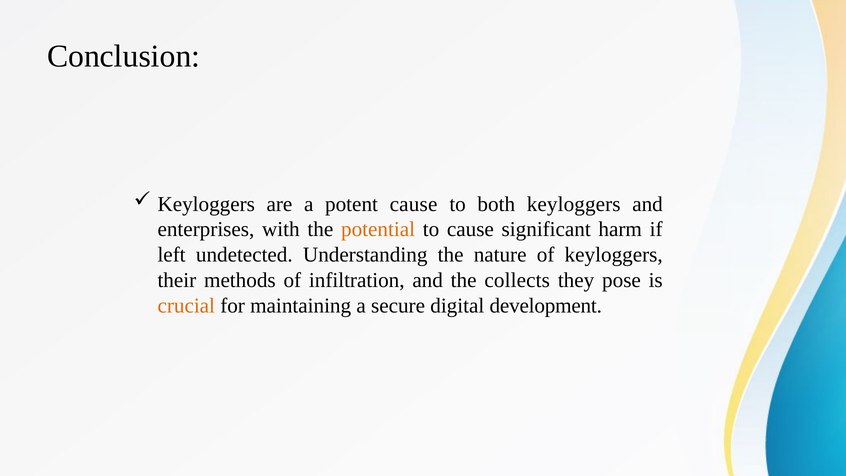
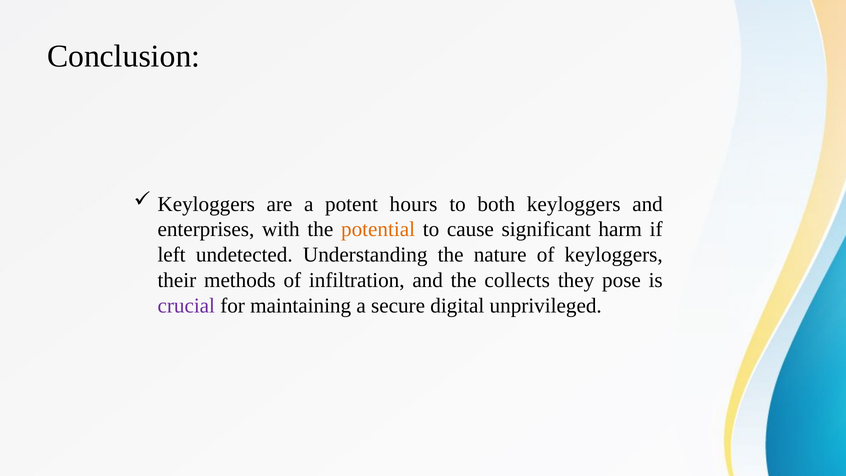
potent cause: cause -> hours
crucial colour: orange -> purple
development: development -> unprivileged
